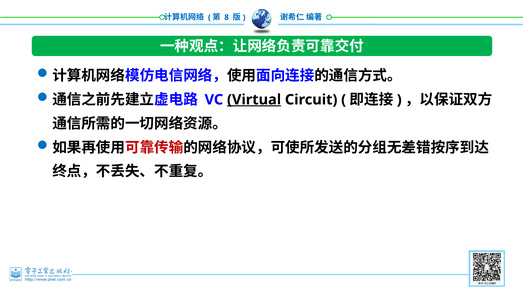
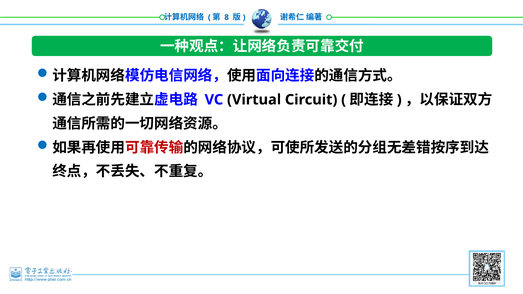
Virtual underline: present -> none
